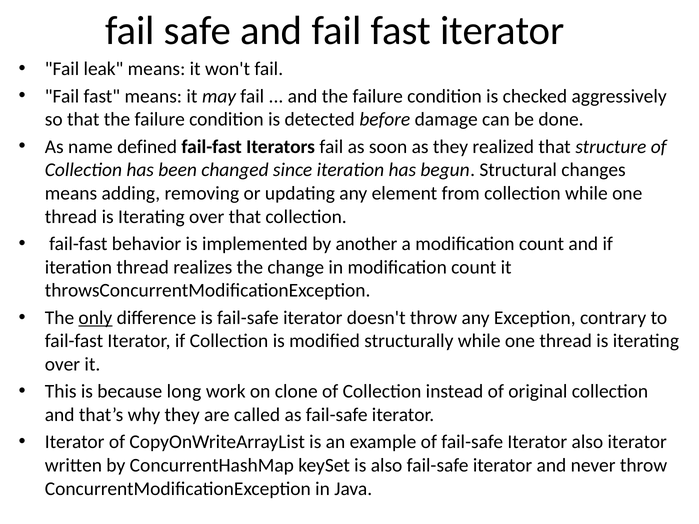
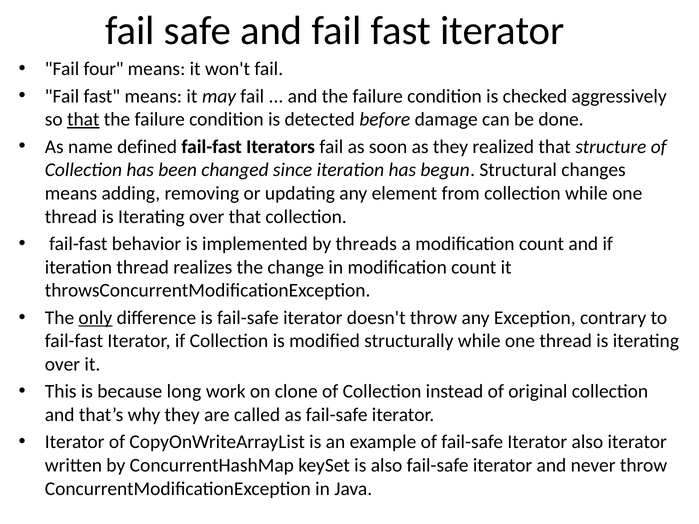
leak: leak -> four
that at (83, 120) underline: none -> present
another: another -> threads
